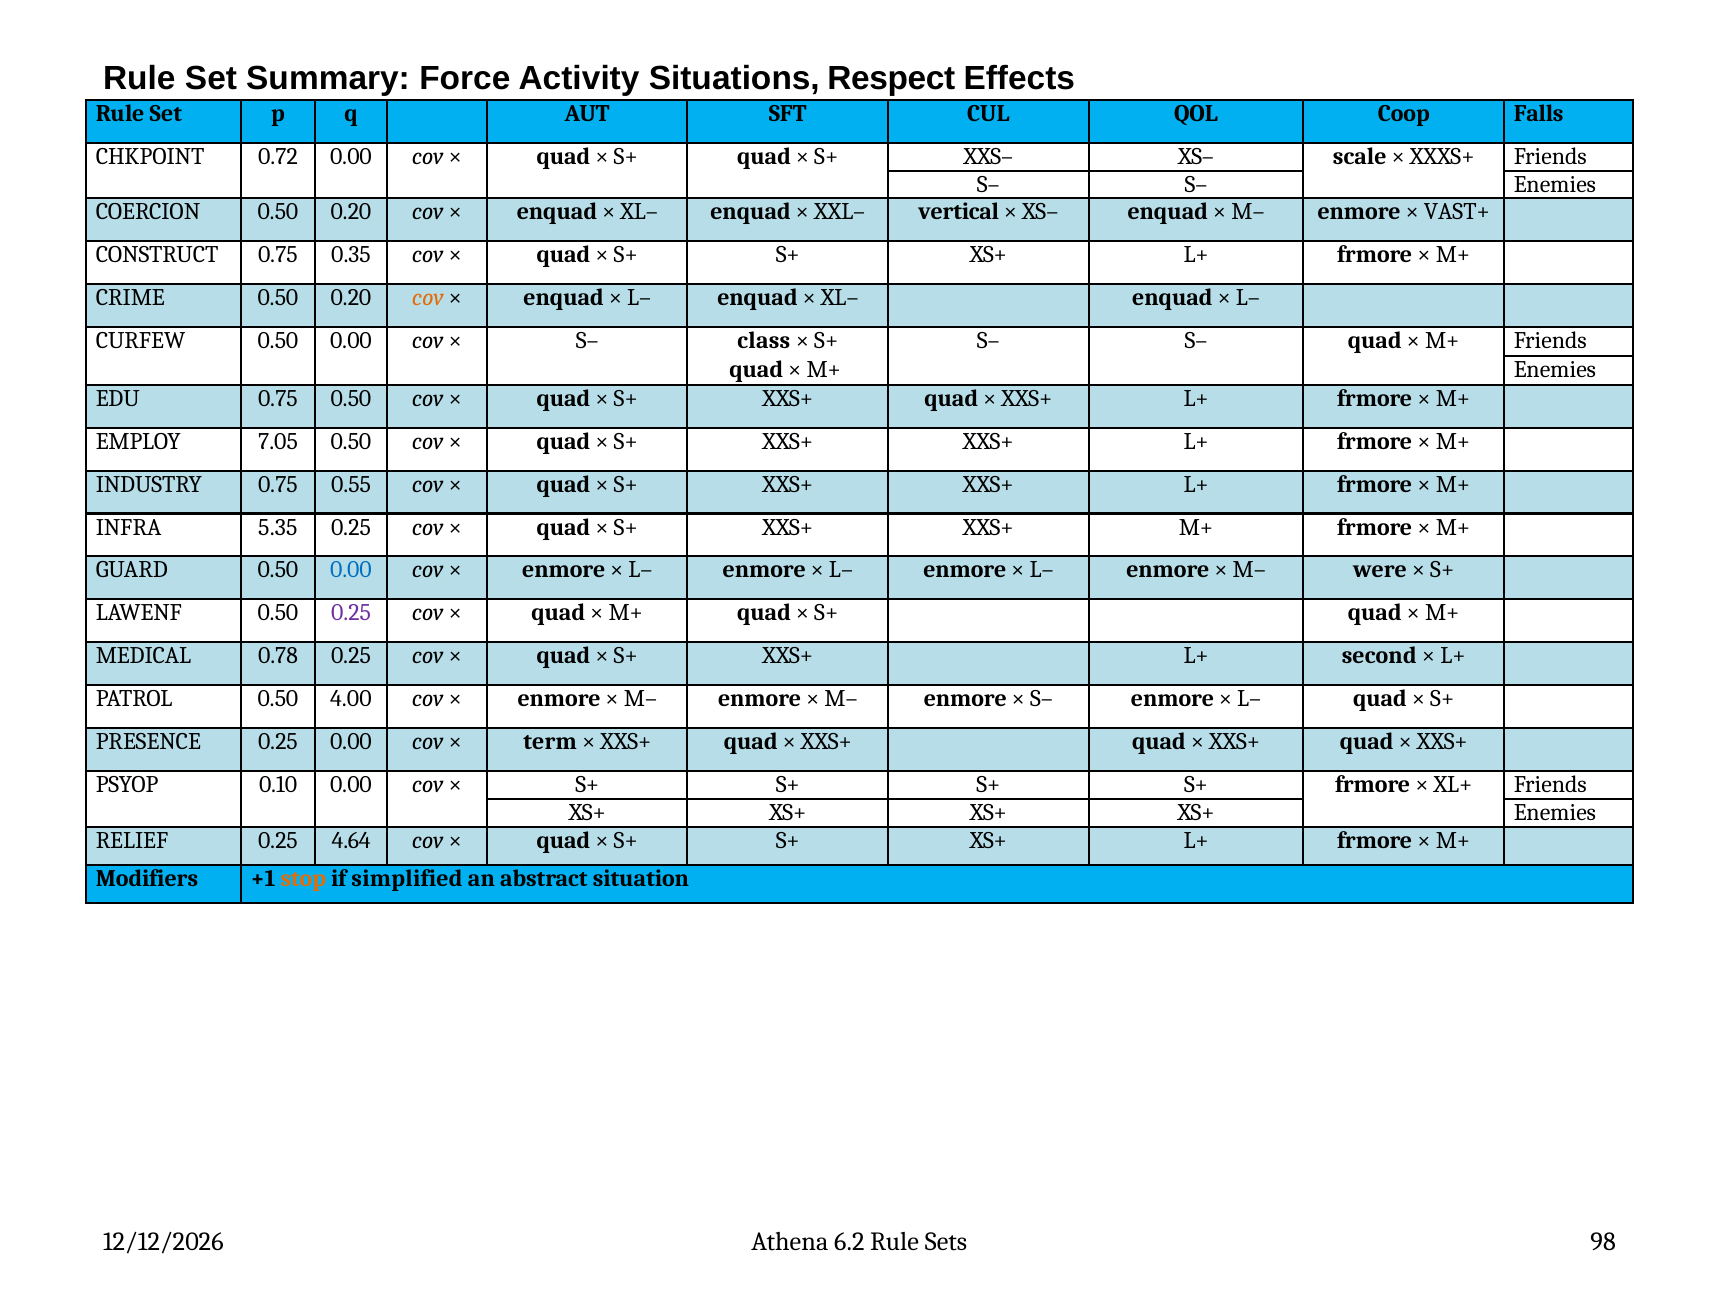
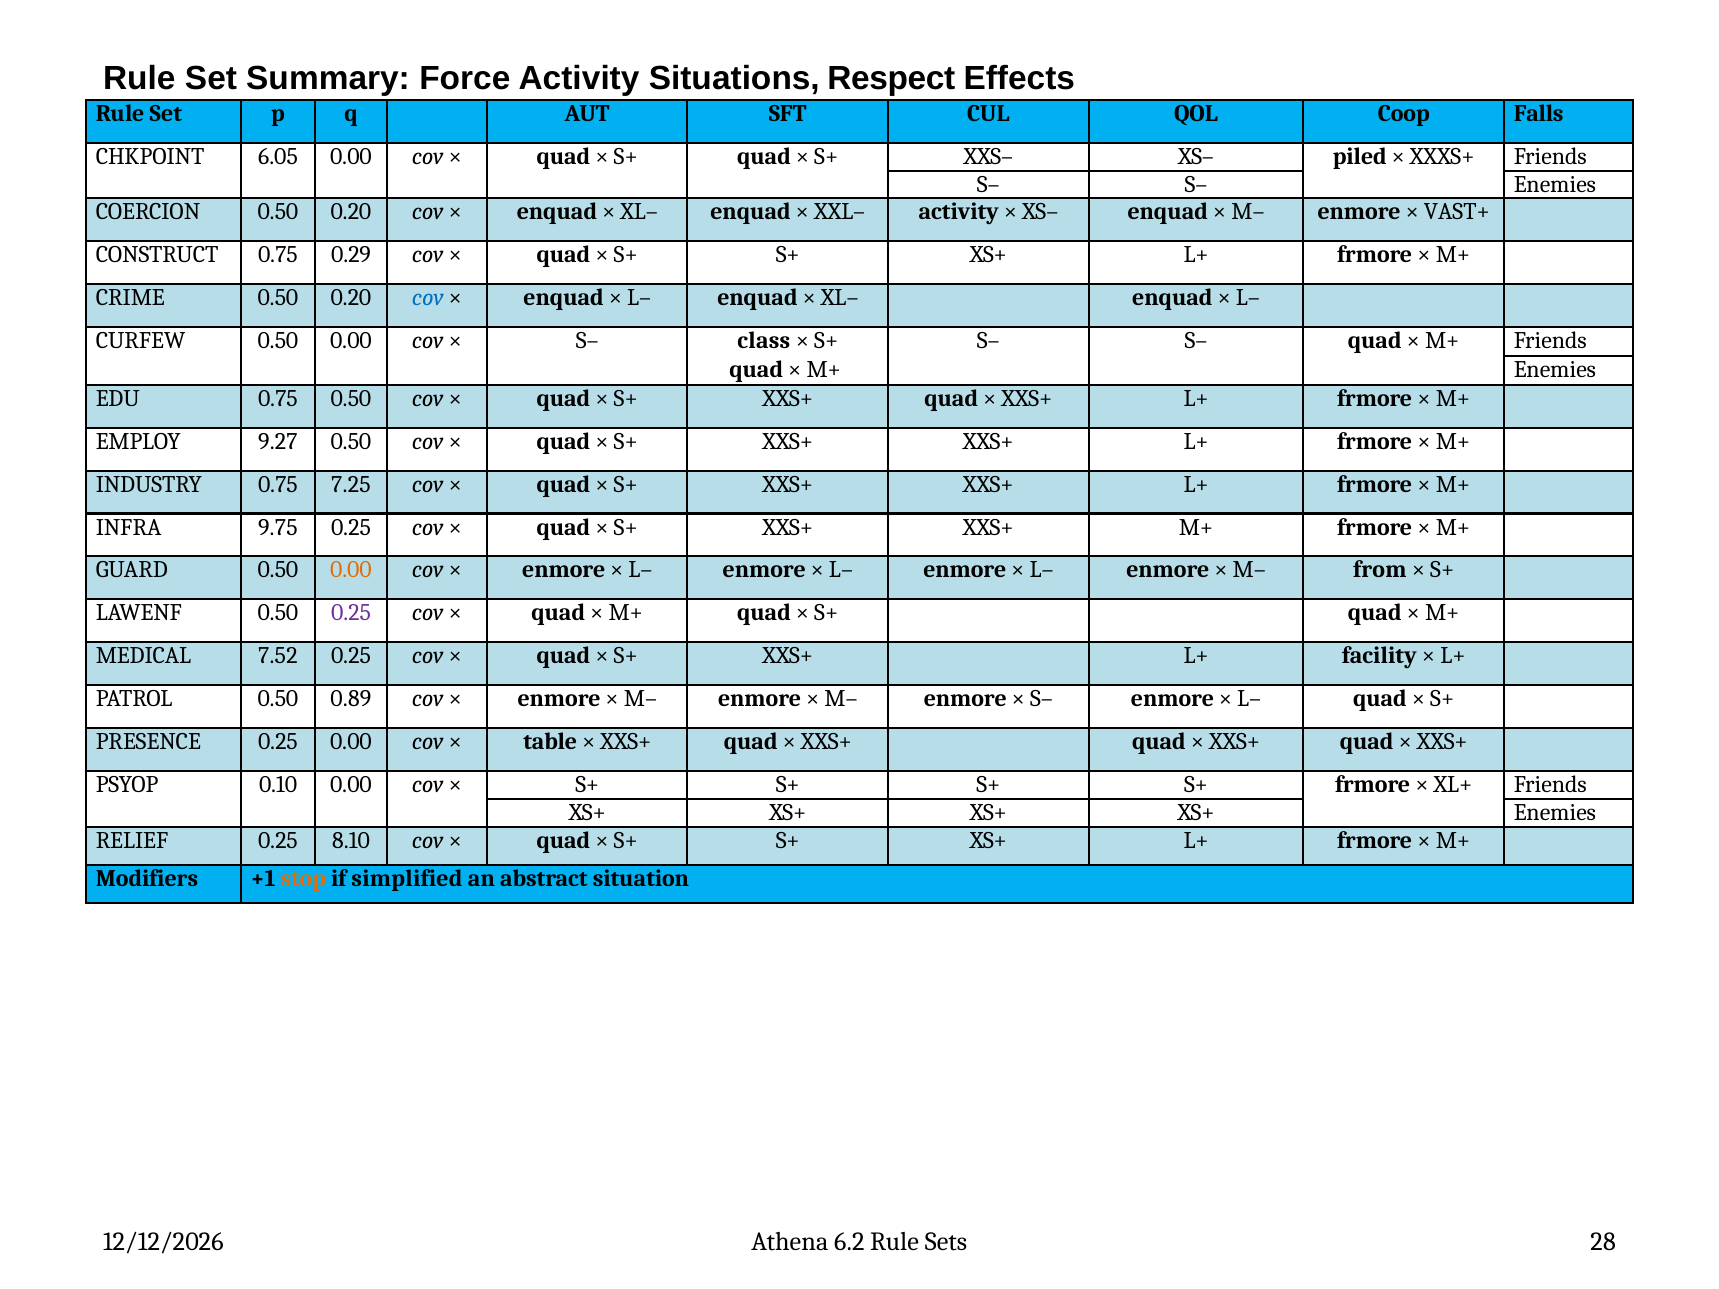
0.72: 0.72 -> 6.05
scale: scale -> piled
XXL– vertical: vertical -> activity
0.35: 0.35 -> 0.29
cov at (428, 298) colour: orange -> blue
7.05: 7.05 -> 9.27
0.55: 0.55 -> 7.25
5.35: 5.35 -> 9.75
0.00 at (351, 570) colour: blue -> orange
were: were -> from
0.78: 0.78 -> 7.52
second: second -> facility
4.00: 4.00 -> 0.89
term: term -> table
4.64: 4.64 -> 8.10
98: 98 -> 28
